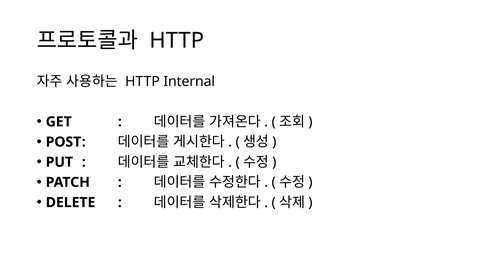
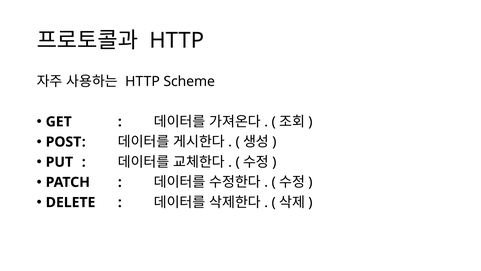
Internal: Internal -> Scheme
